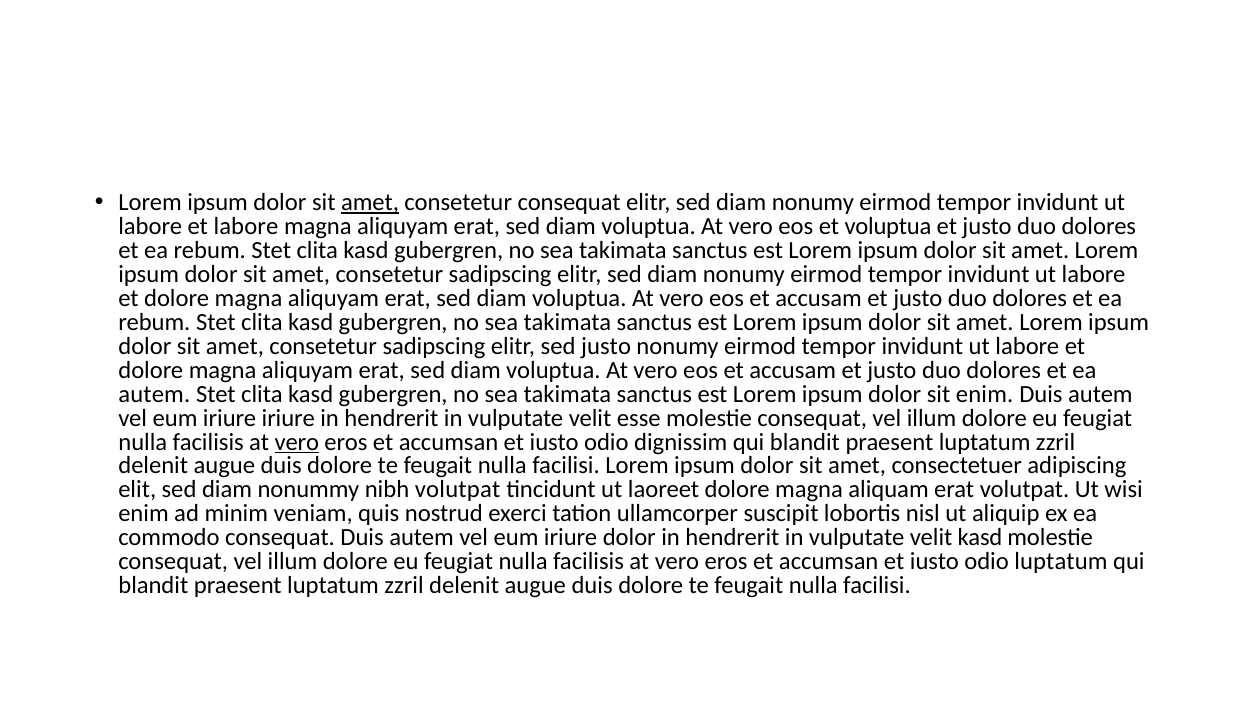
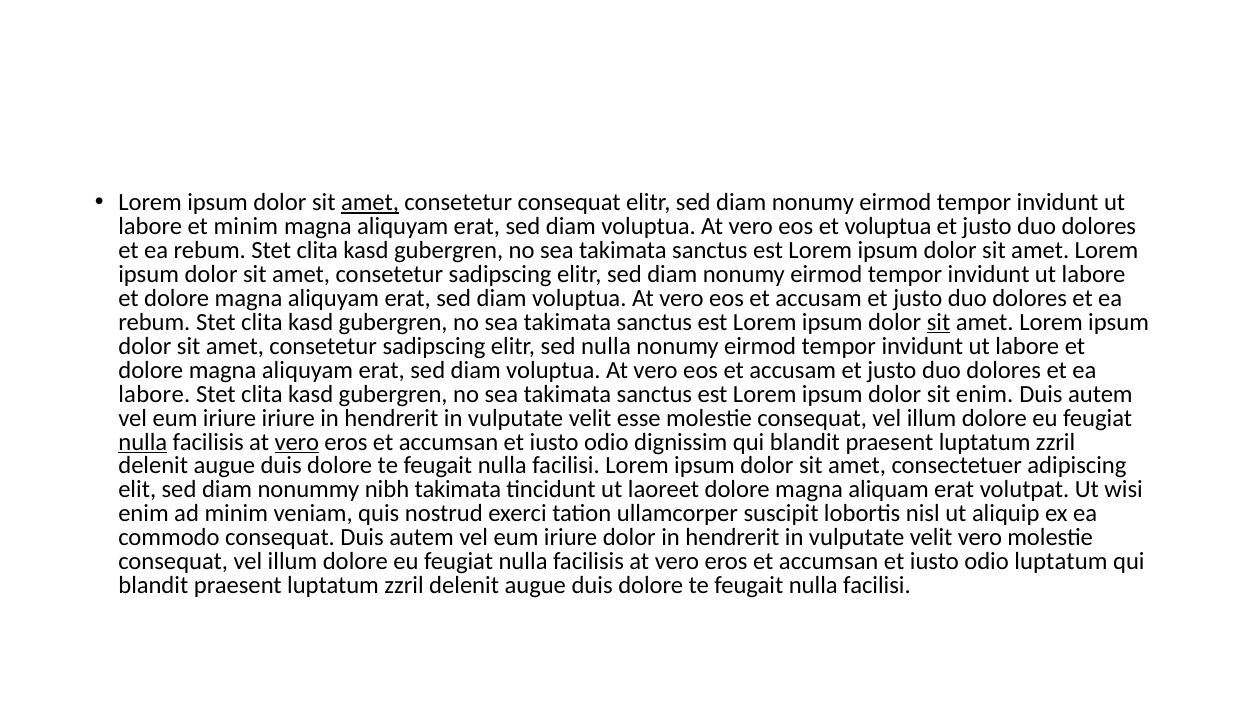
et labore: labore -> minim
sit at (939, 322) underline: none -> present
sed justo: justo -> nulla
autem at (154, 394): autem -> labore
nulla at (143, 442) underline: none -> present
nibh volutpat: volutpat -> takimata
velit kasd: kasd -> vero
